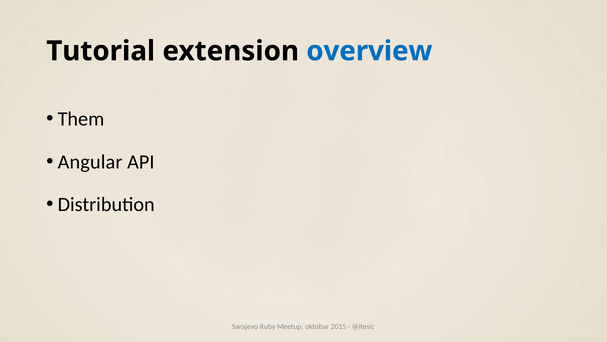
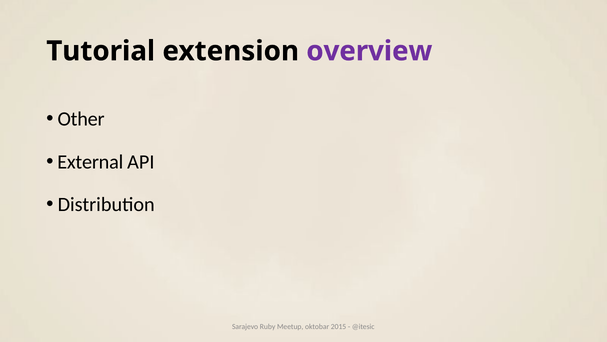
overview colour: blue -> purple
Them: Them -> Other
Angular: Angular -> External
